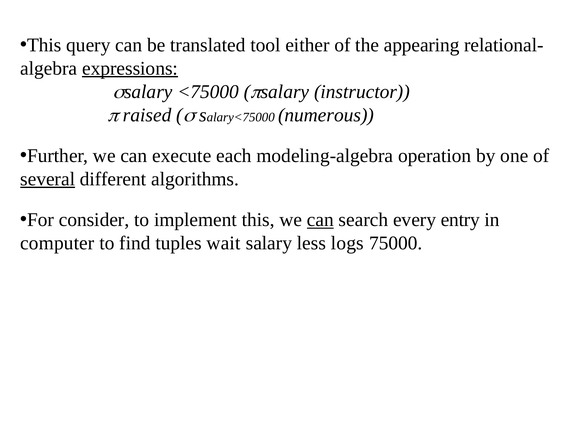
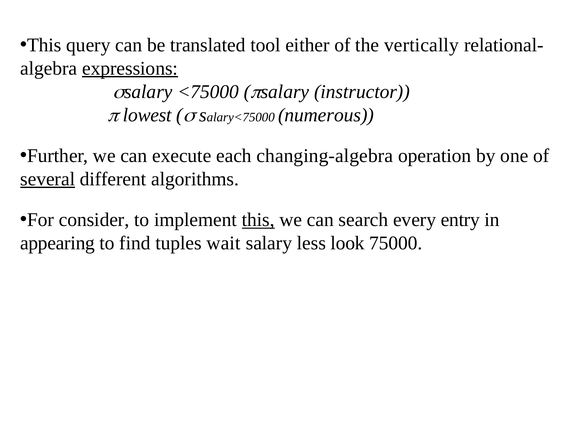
appearing: appearing -> vertically
raised: raised -> lowest
modeling-algebra: modeling-algebra -> changing-algebra
this at (258, 220) underline: none -> present
can at (320, 220) underline: present -> none
computer: computer -> appearing
logs: logs -> look
